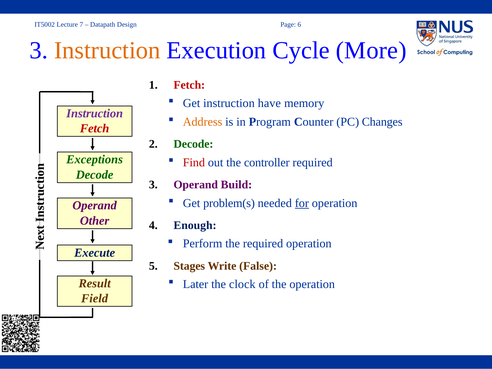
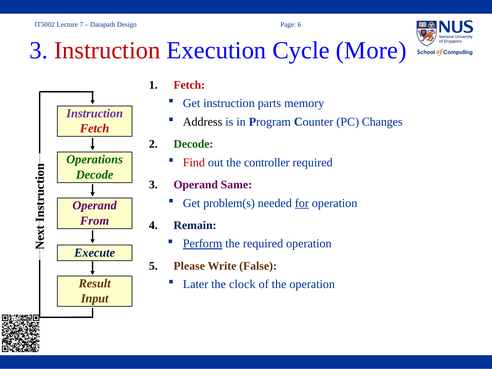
Instruction at (107, 51) colour: orange -> red
have: have -> parts
Address colour: orange -> black
Exceptions: Exceptions -> Operations
Build: Build -> Same
Other: Other -> From
Enough: Enough -> Remain
Perform underline: none -> present
Stages: Stages -> Please
Field: Field -> Input
